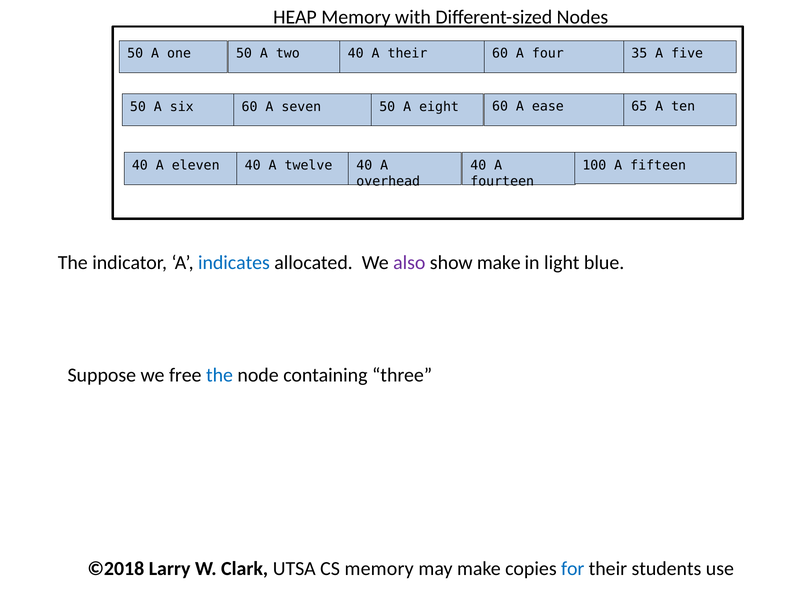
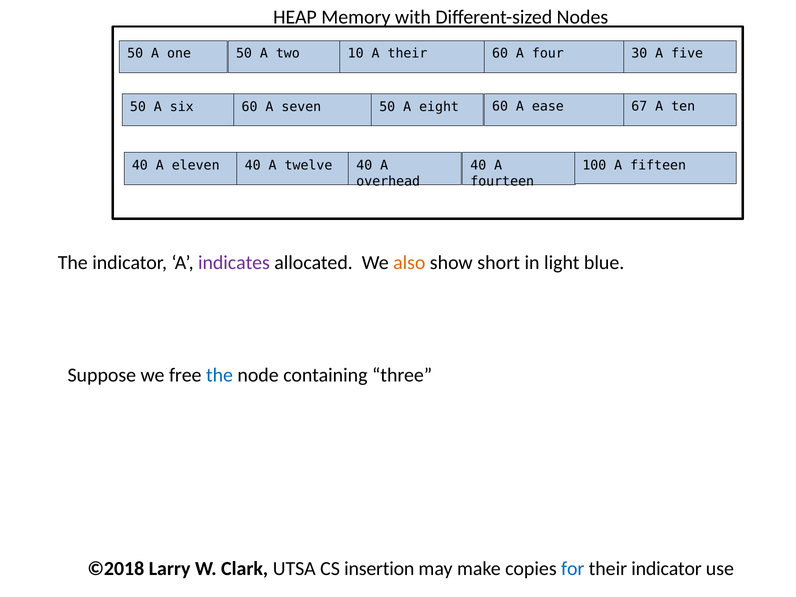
one 40: 40 -> 10
35: 35 -> 30
65: 65 -> 67
indicates colour: blue -> purple
also colour: purple -> orange
show make: make -> short
CS memory: memory -> insertion
their students: students -> indicator
